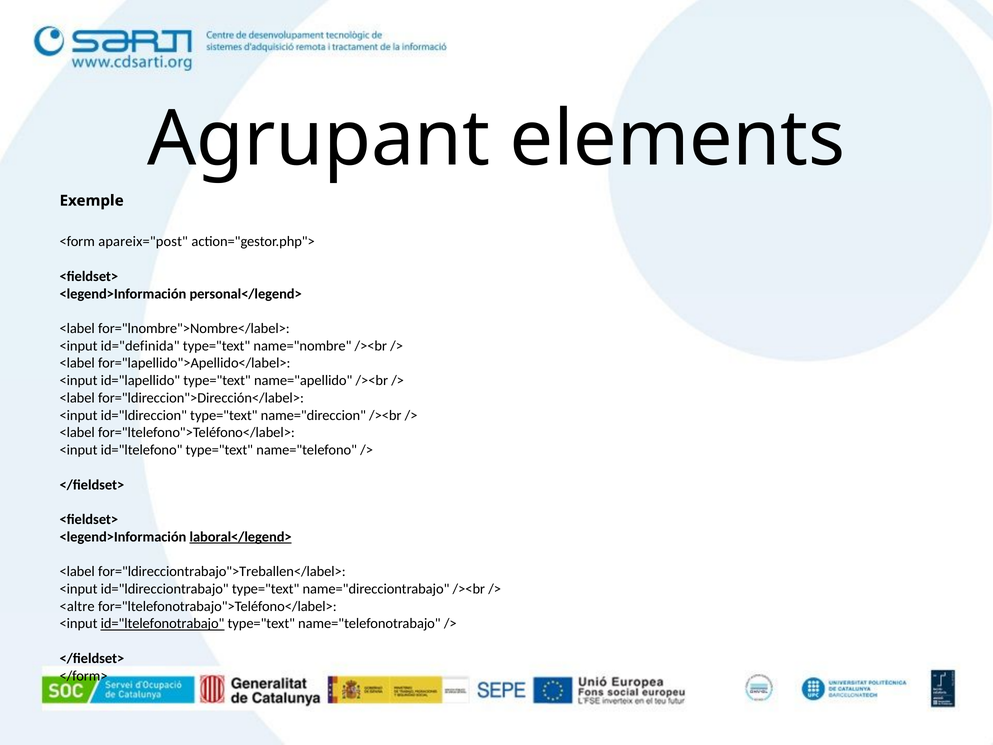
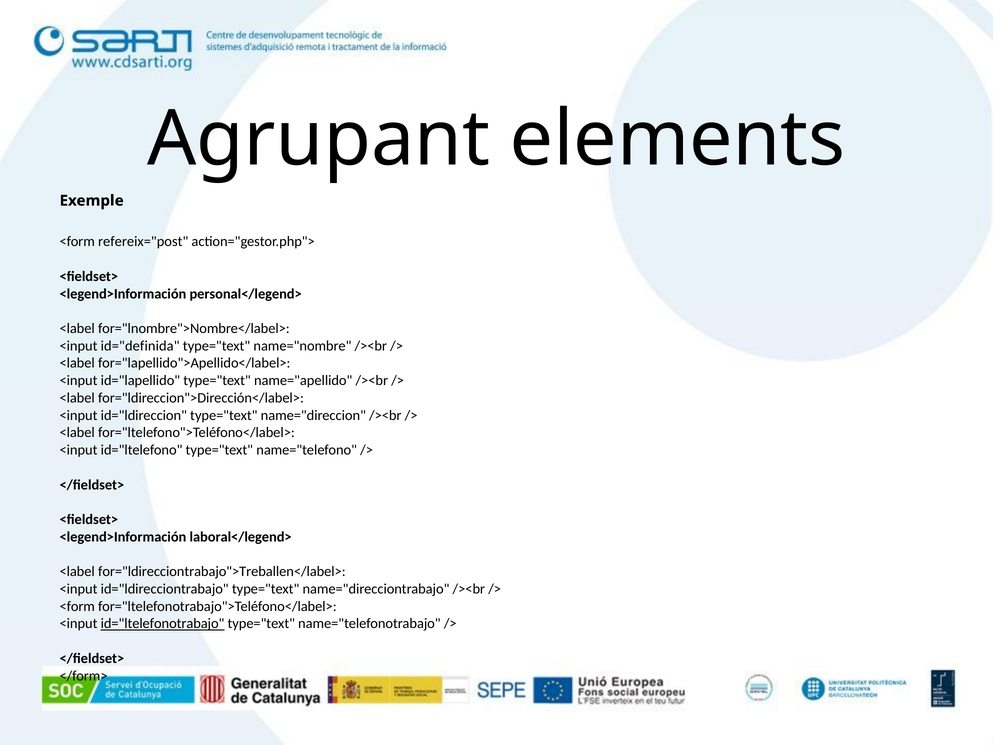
apareix="post: apareix="post -> refereix="post
laboral</legend> underline: present -> none
<altre at (77, 606): <altre -> <form
